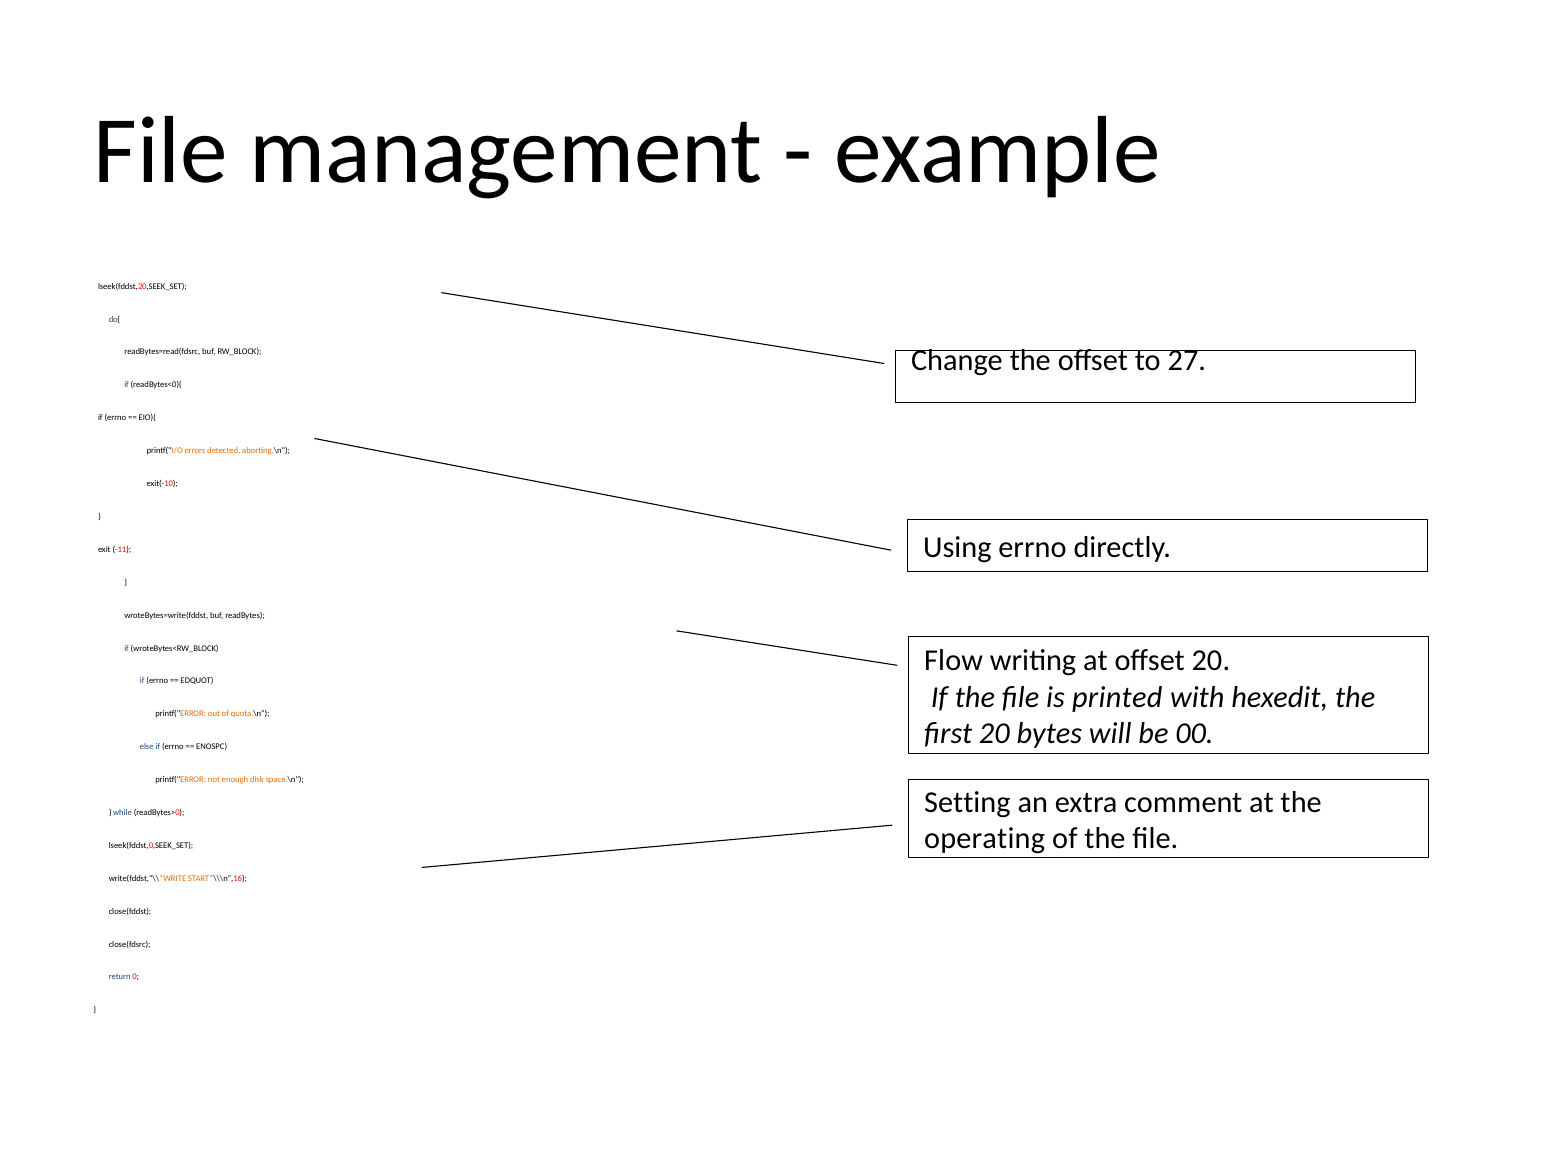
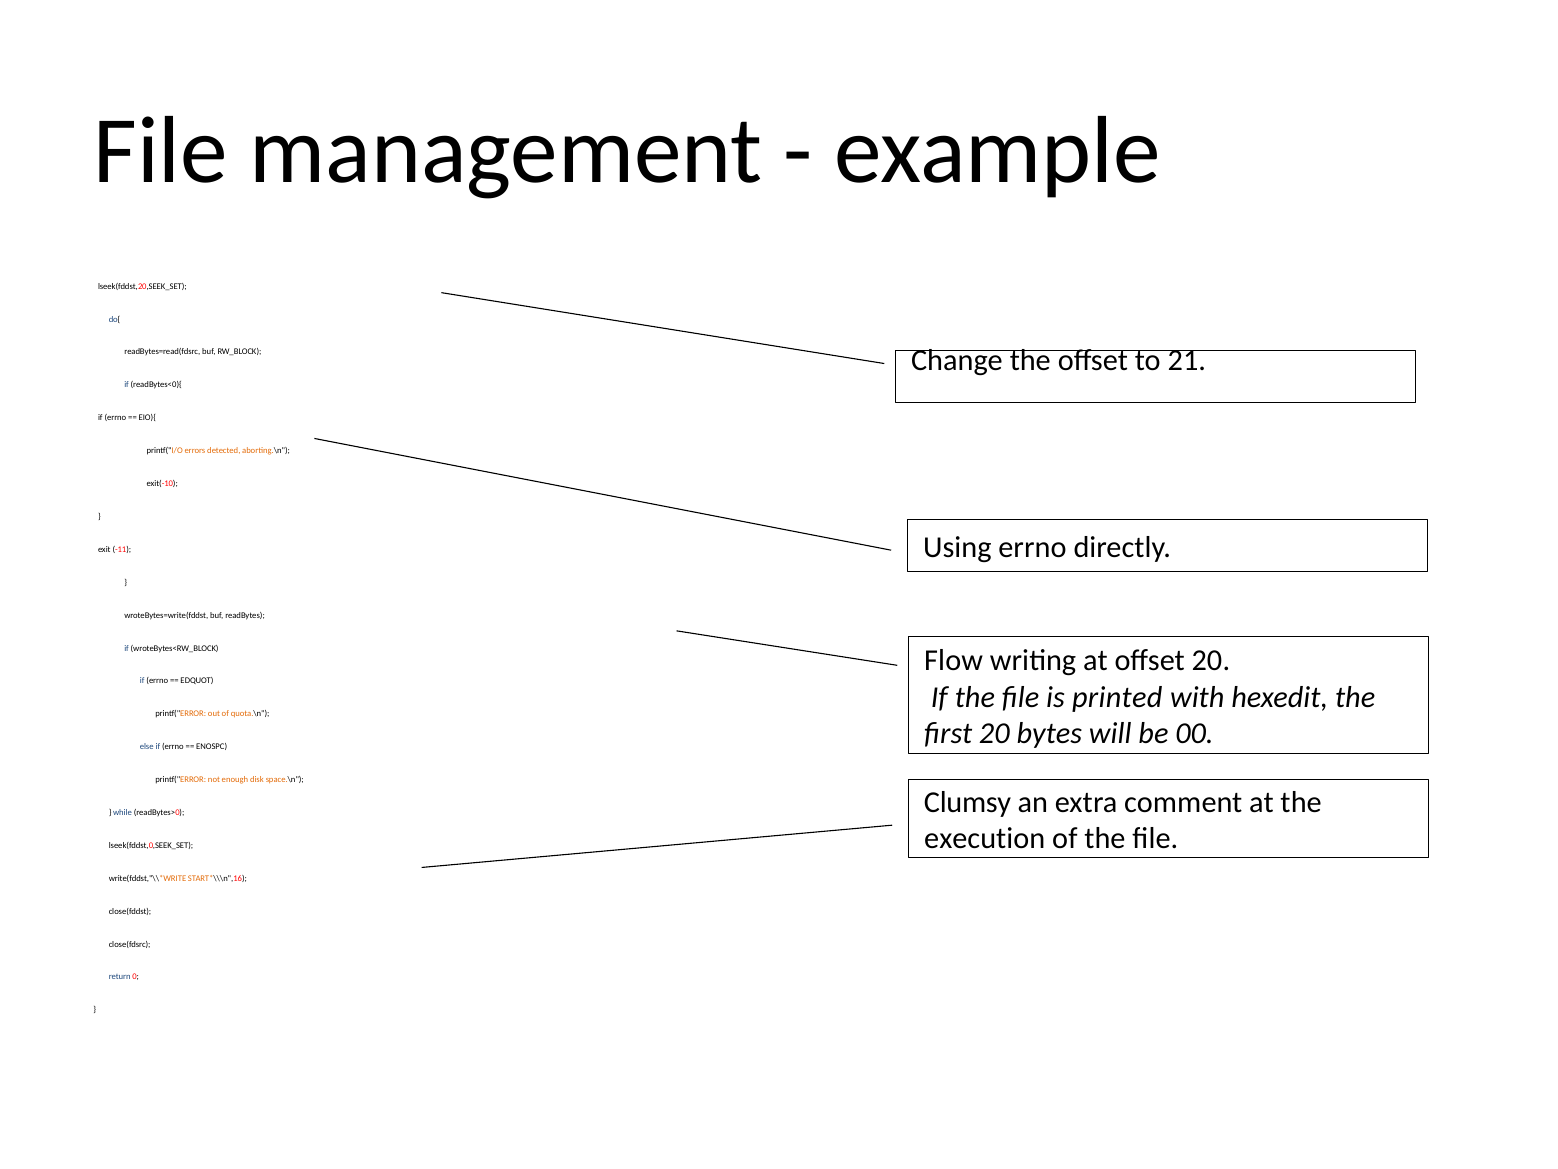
27: 27 -> 21
Setting: Setting -> Clumsy
operating: operating -> execution
